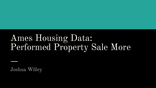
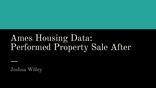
More: More -> After
